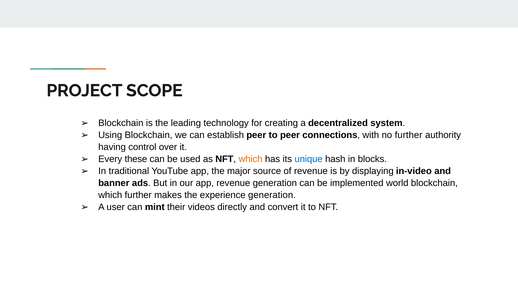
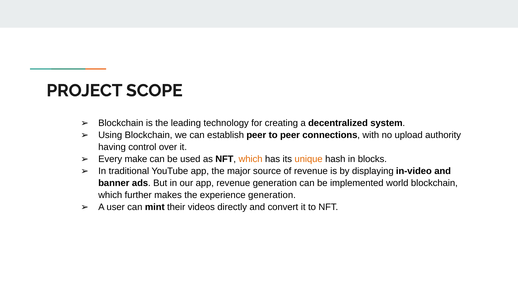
no further: further -> upload
these: these -> make
unique colour: blue -> orange
